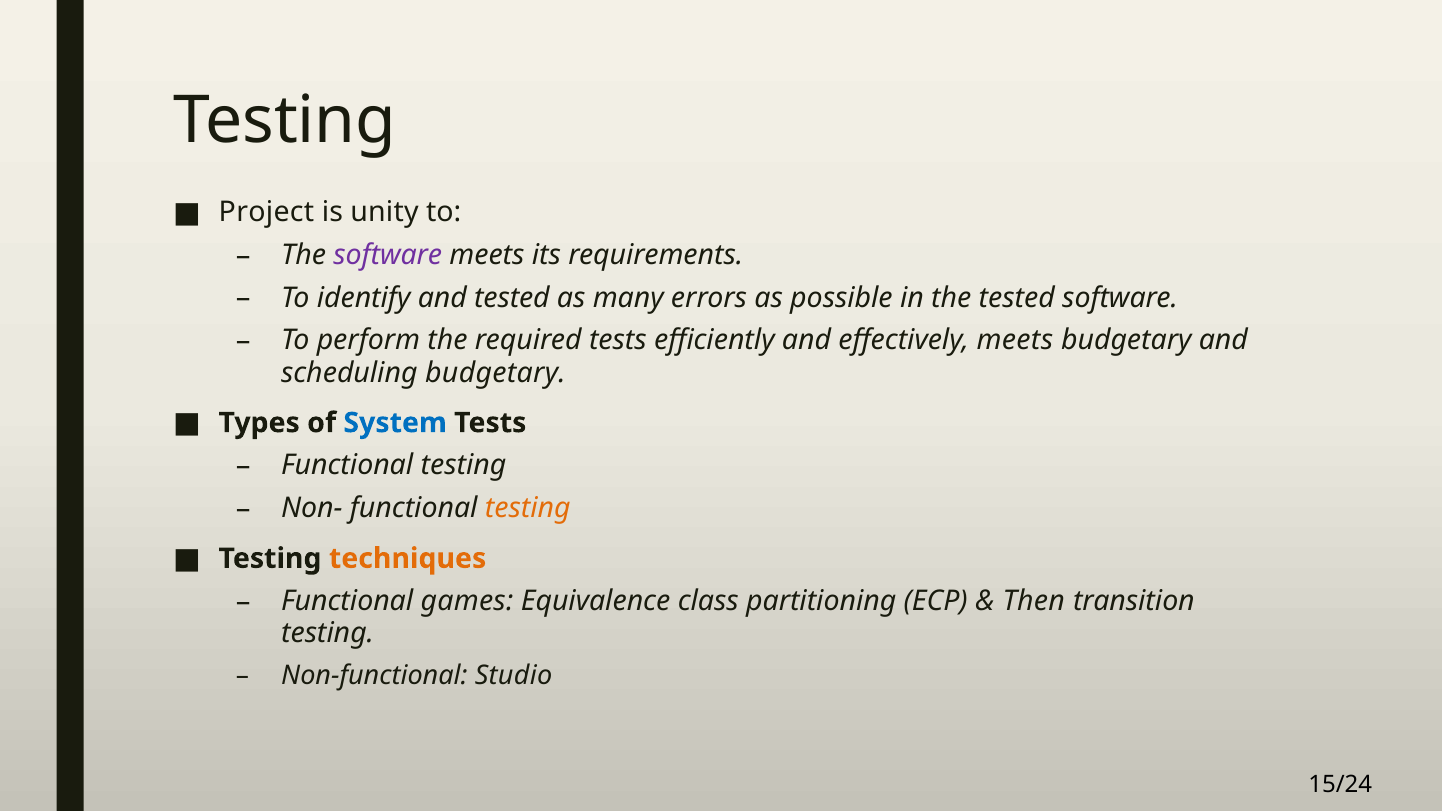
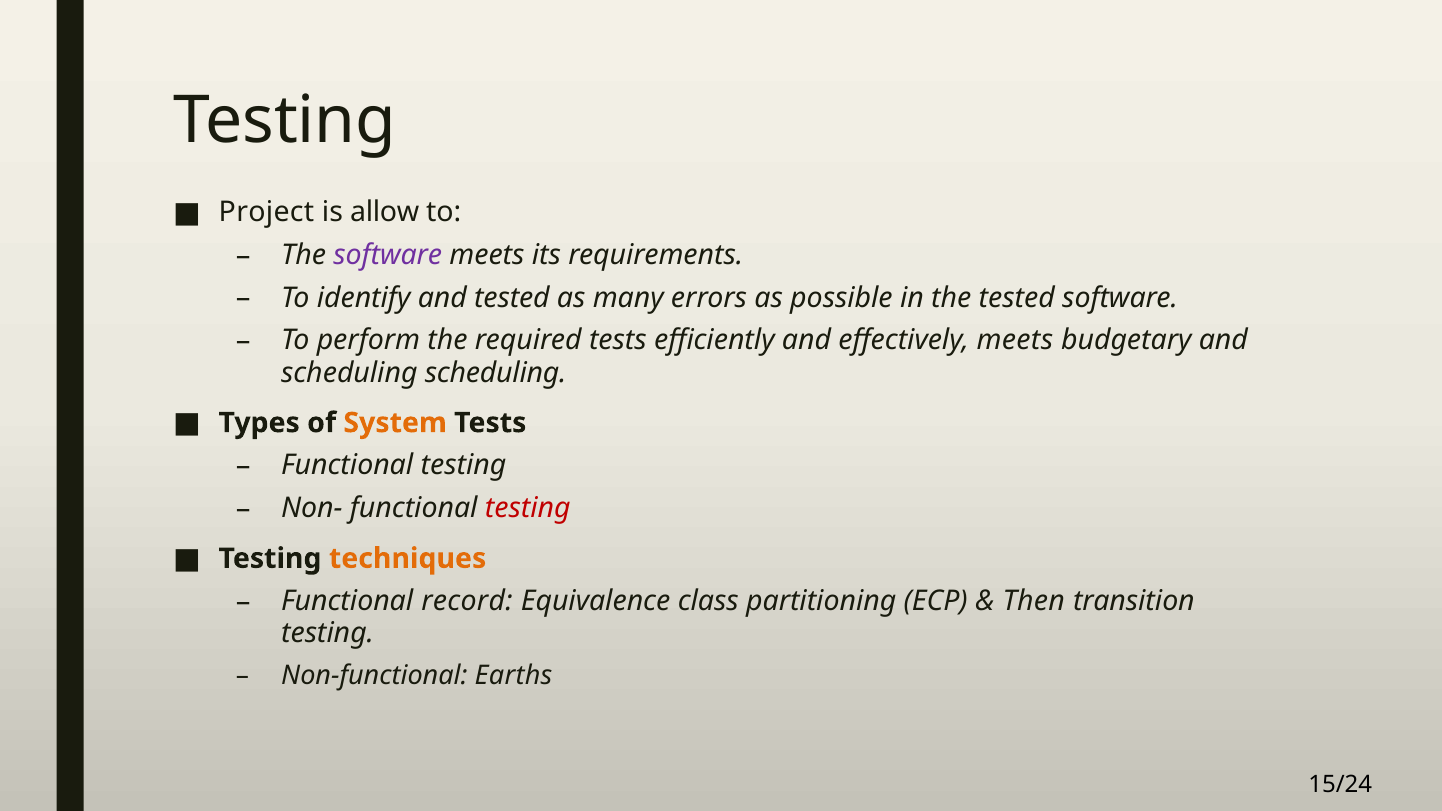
unity: unity -> allow
scheduling budgetary: budgetary -> scheduling
System colour: blue -> orange
testing at (528, 508) colour: orange -> red
games: games -> record
Studio: Studio -> Earths
